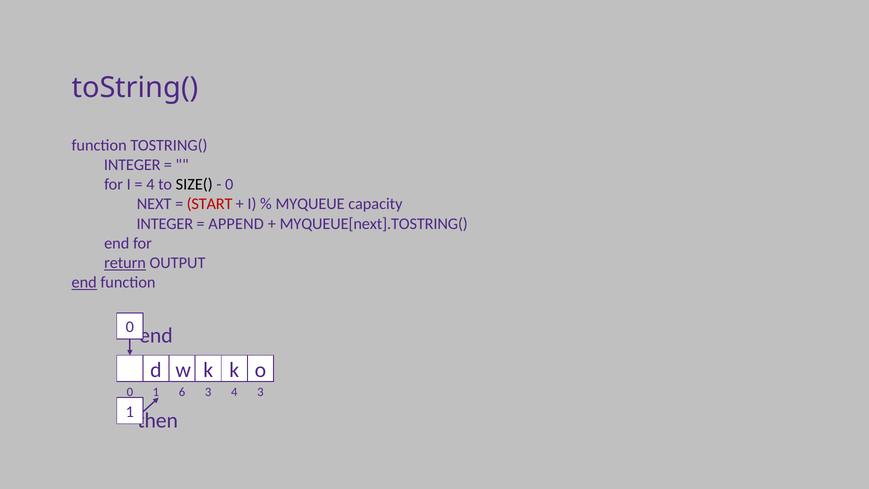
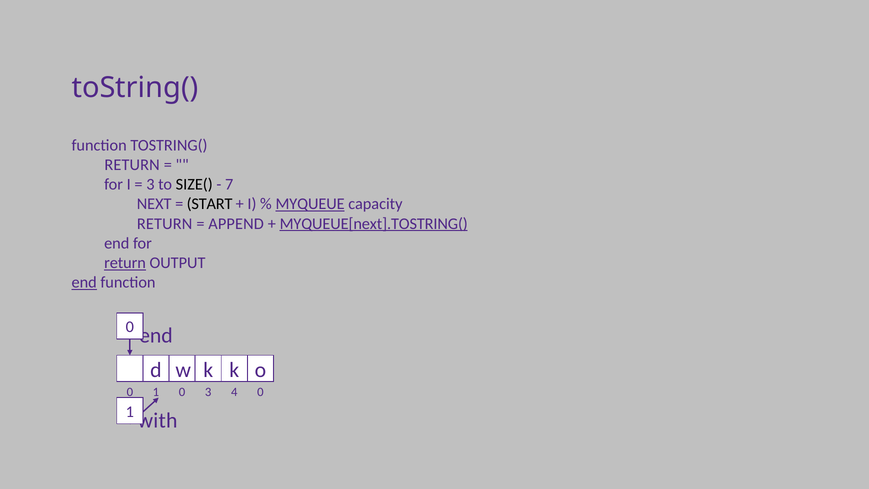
INTEGER at (132, 165): INTEGER -> RETURN
4 at (150, 184): 4 -> 3
0 at (229, 184): 0 -> 7
START colour: red -> black
MYQUEUE underline: none -> present
INTEGER at (165, 224): INTEGER -> RETURN
MYQUEUE[next].TOSTRING( underline: none -> present
6 at (182, 392): 6 -> 0
4 3: 3 -> 0
then: then -> with
